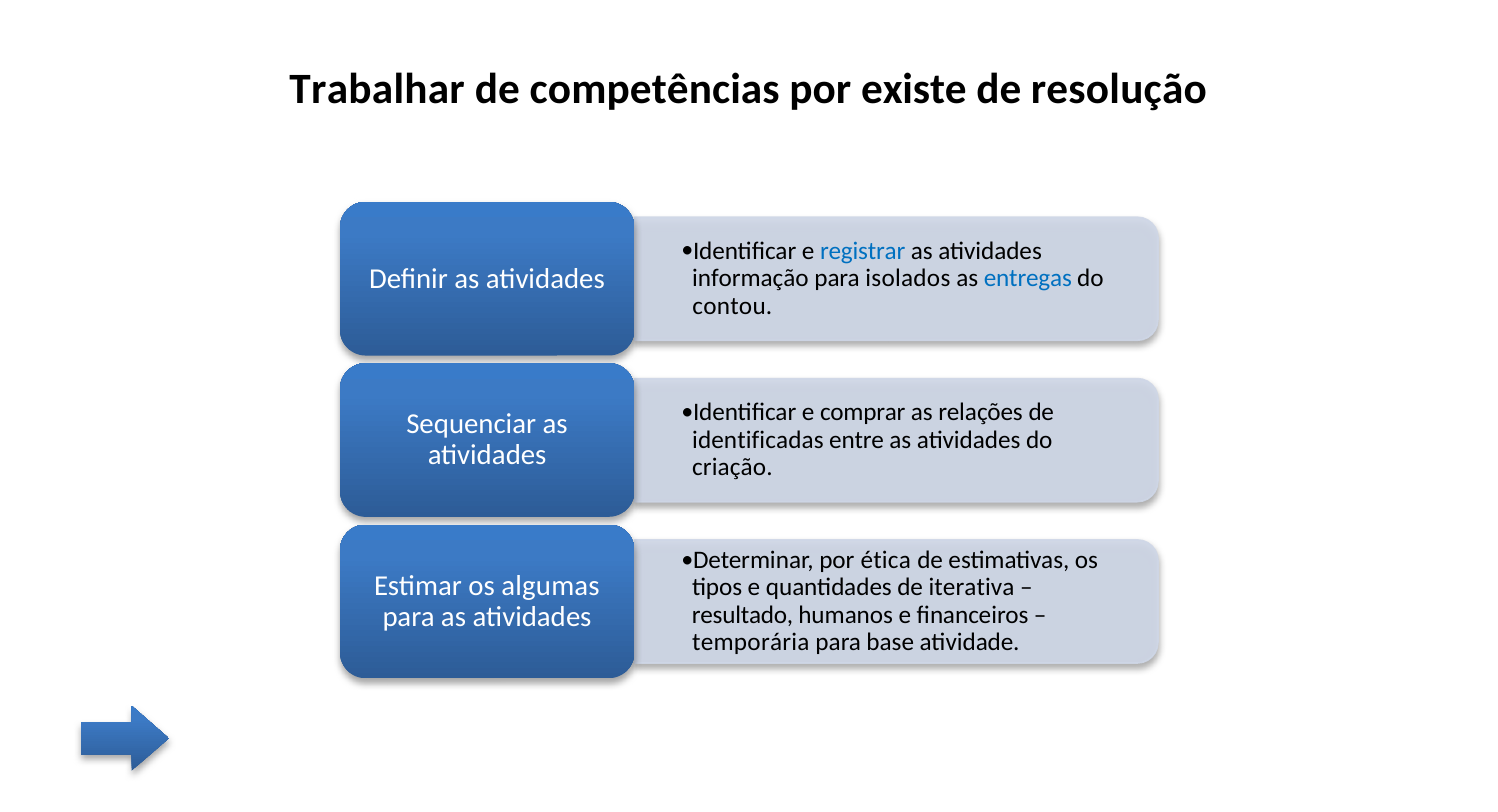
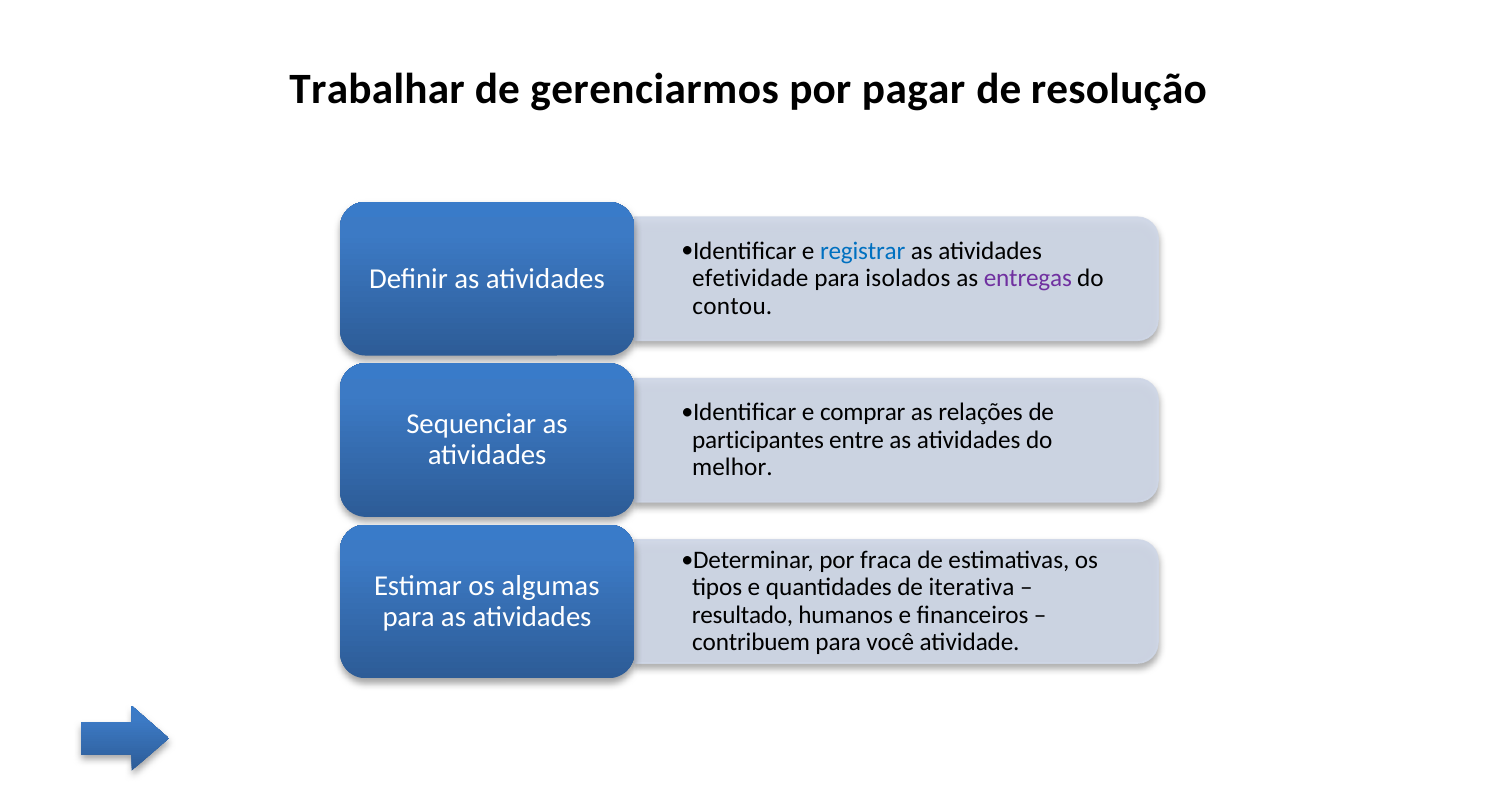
competências: competências -> gerenciarmos
existe: existe -> pagar
informação: informação -> efetividade
entregas colour: blue -> purple
identificadas: identificadas -> participantes
criação: criação -> melhor
ética: ética -> fraca
temporária: temporária -> contribuem
base: base -> você
